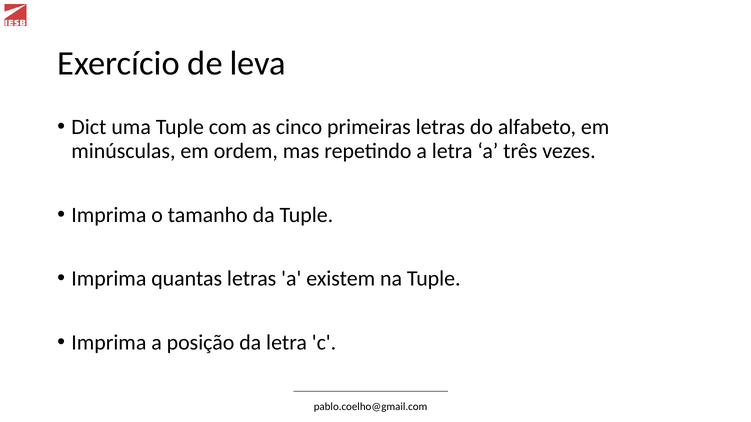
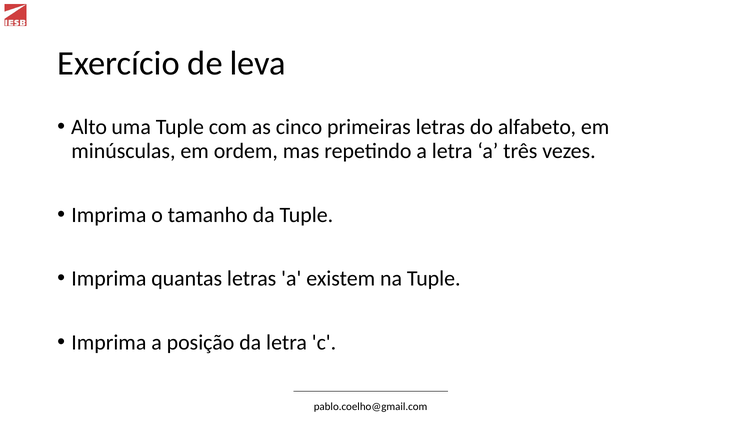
Dict: Dict -> Alto
